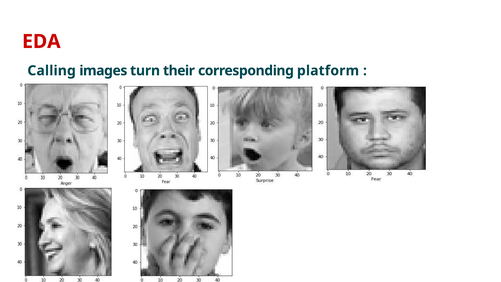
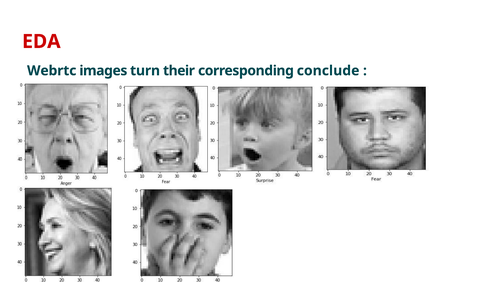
Calling: Calling -> Webrtc
platform: platform -> conclude
